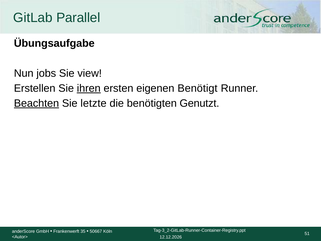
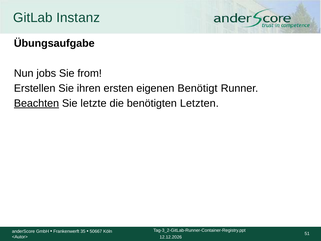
Parallel: Parallel -> Instanz
view: view -> from
ihren underline: present -> none
Genutzt: Genutzt -> Letzten
